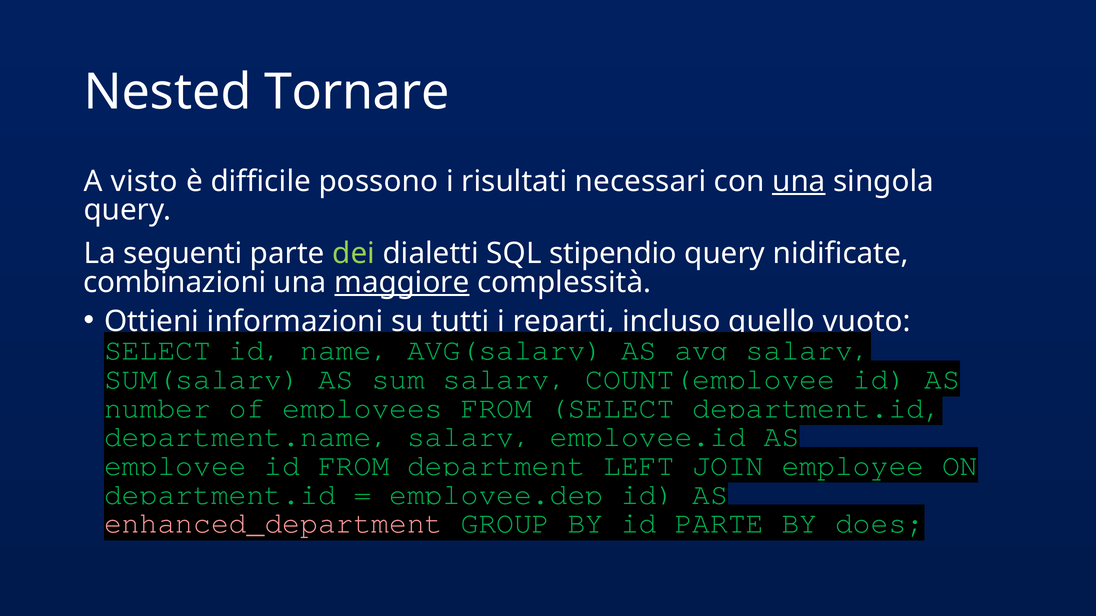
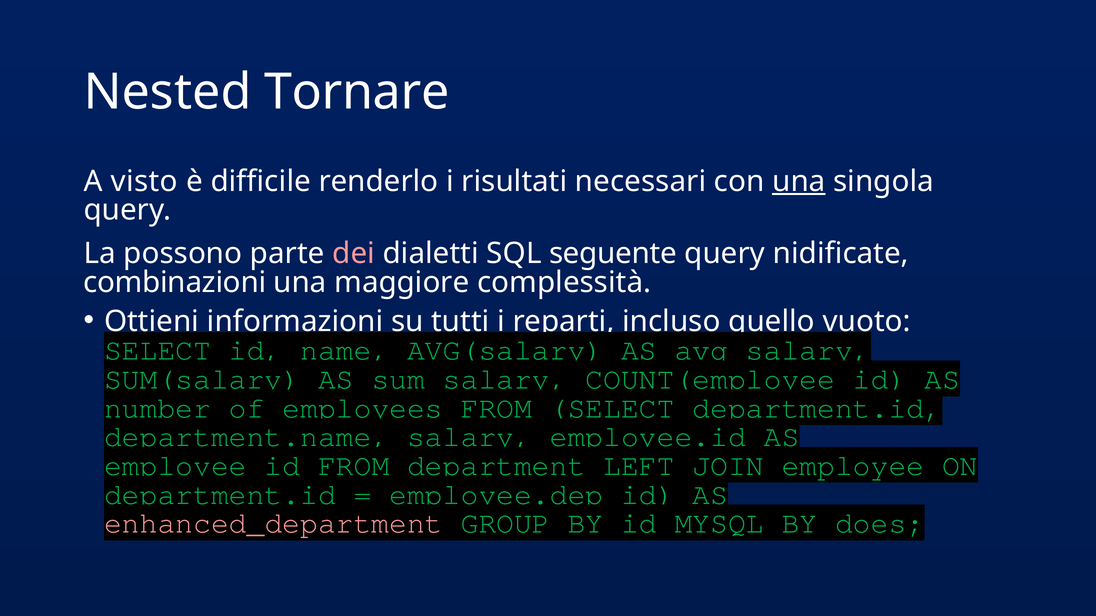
possono: possono -> renderlo
seguenti: seguenti -> possono
dei colour: light green -> pink
stipendio: stipendio -> seguente
maggiore underline: present -> none
id PARTE: PARTE -> MYSQL
